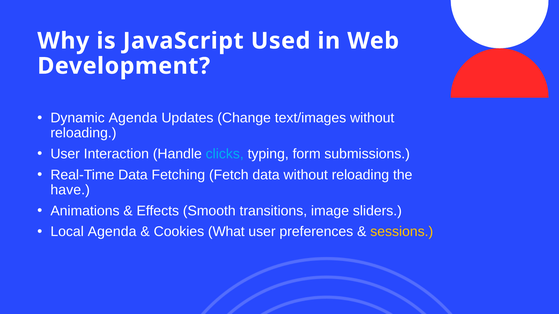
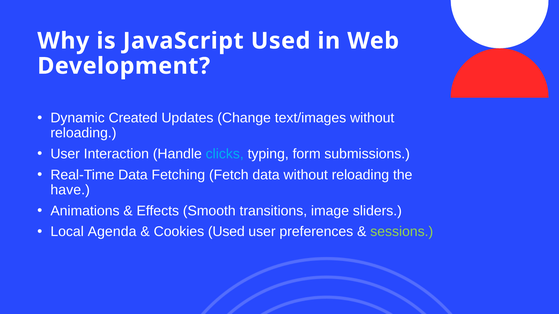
Dynamic Agenda: Agenda -> Created
Cookies What: What -> Used
sessions colour: yellow -> light green
